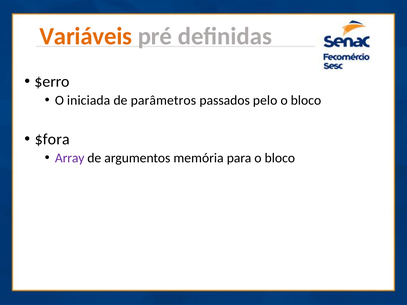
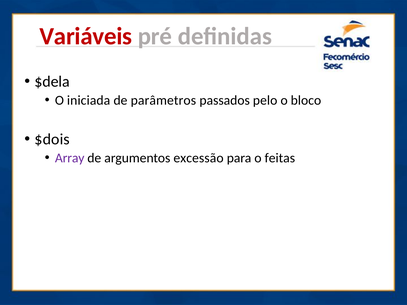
Variáveis colour: orange -> red
$erro: $erro -> $dela
$fora: $fora -> $dois
memória: memória -> excessão
para o bloco: bloco -> feitas
